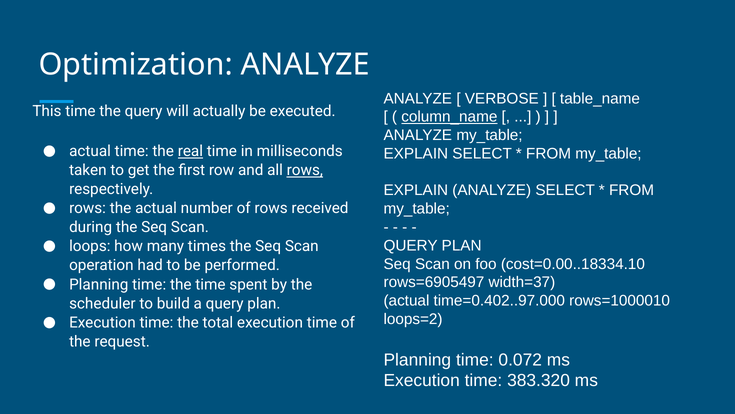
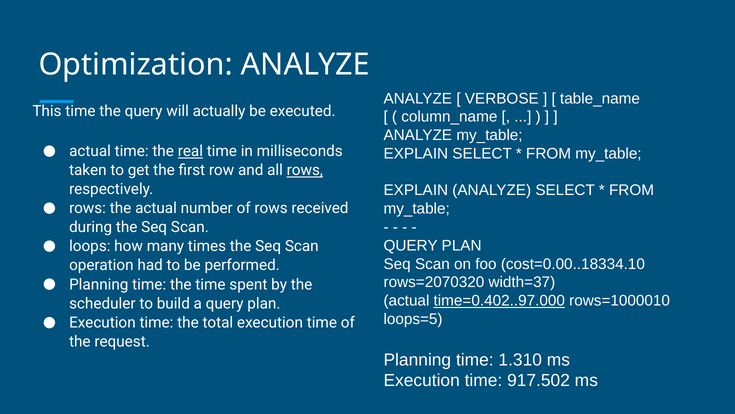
column_name underline: present -> none
rows=6905497: rows=6905497 -> rows=2070320
time=0.402..97.000 underline: none -> present
loops=2: loops=2 -> loops=5
0.072: 0.072 -> 1.310
383.320: 383.320 -> 917.502
